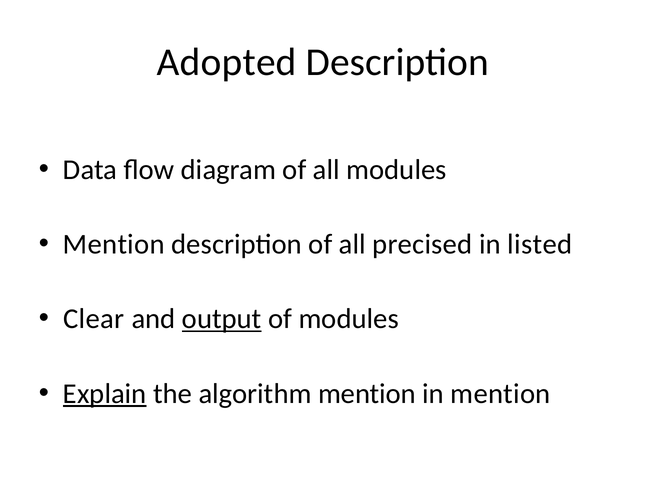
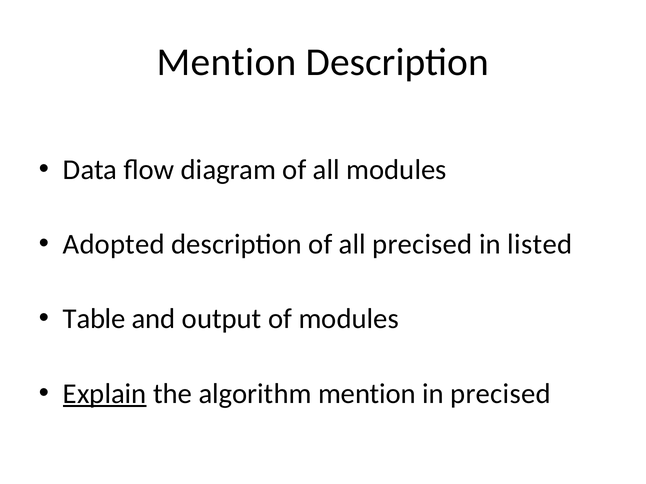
Adopted at (227, 63): Adopted -> Mention
Mention at (114, 245): Mention -> Adopted
Clear: Clear -> Table
output underline: present -> none
in mention: mention -> precised
